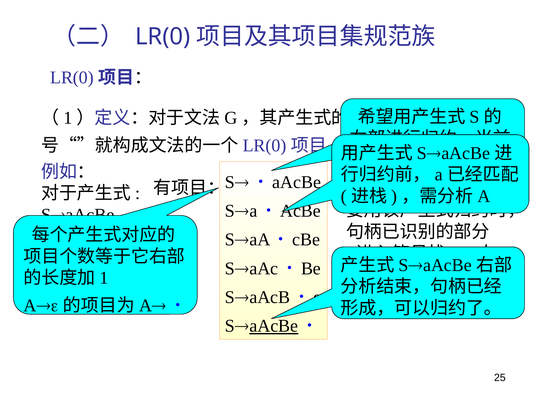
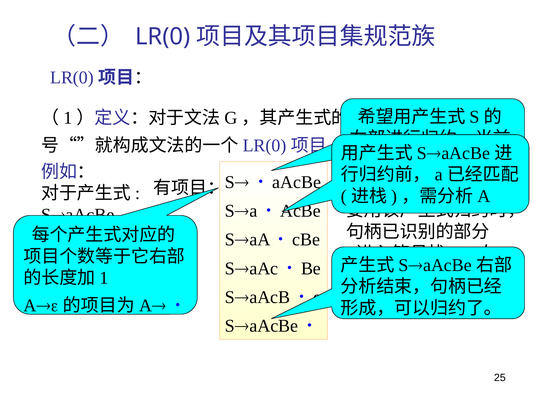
aAcBe at (274, 326) underline: present -> none
